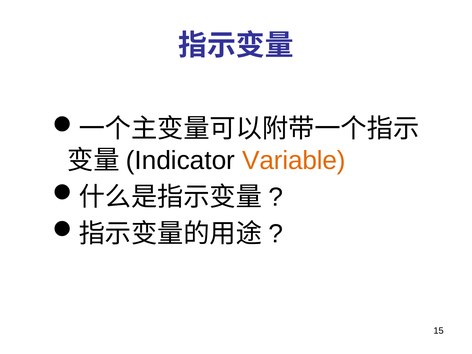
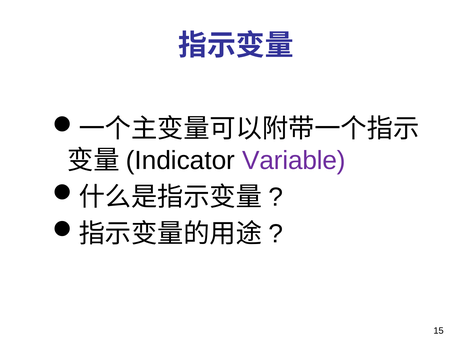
Variable colour: orange -> purple
